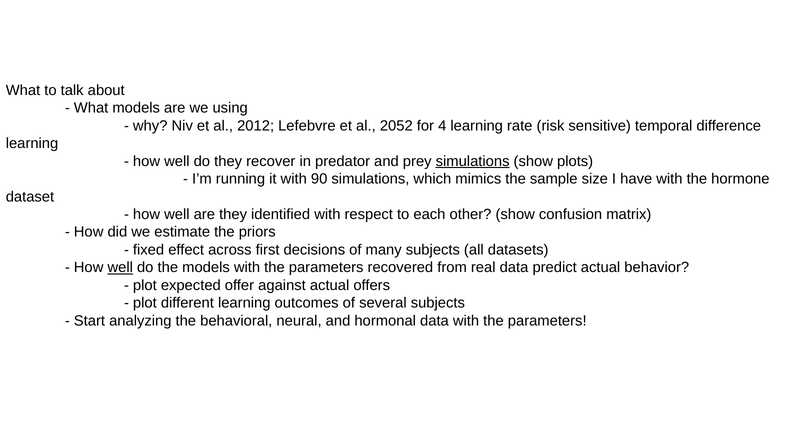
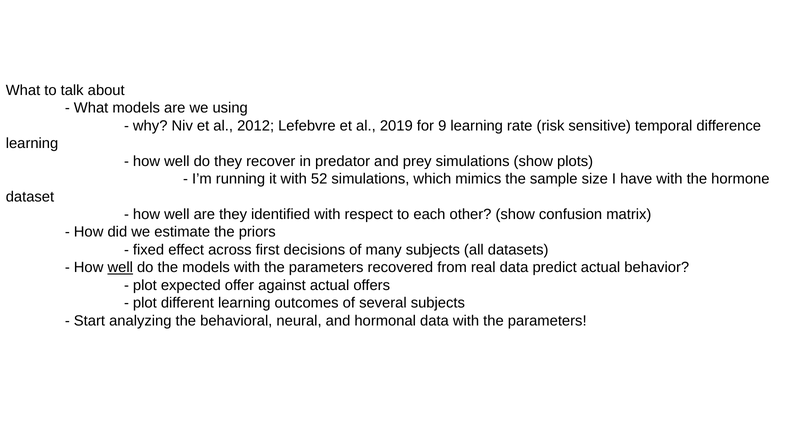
2052: 2052 -> 2019
4: 4 -> 9
simulations at (473, 161) underline: present -> none
90: 90 -> 52
